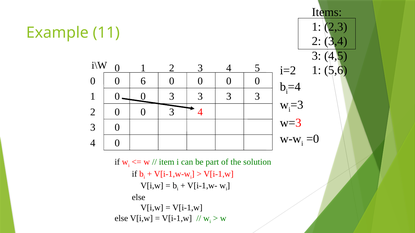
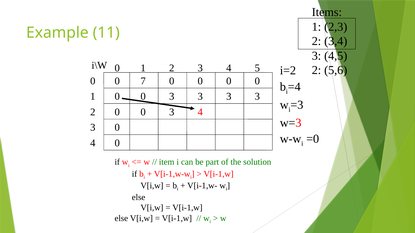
1 at (316, 70): 1 -> 2
6: 6 -> 7
